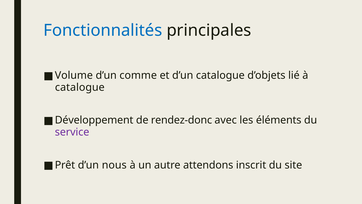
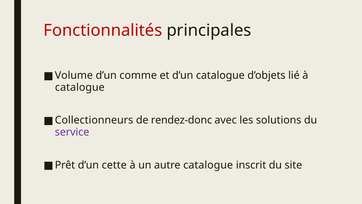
Fonctionnalités colour: blue -> red
Développement: Développement -> Collectionneurs
éléments: éléments -> solutions
nous: nous -> cette
autre attendons: attendons -> catalogue
